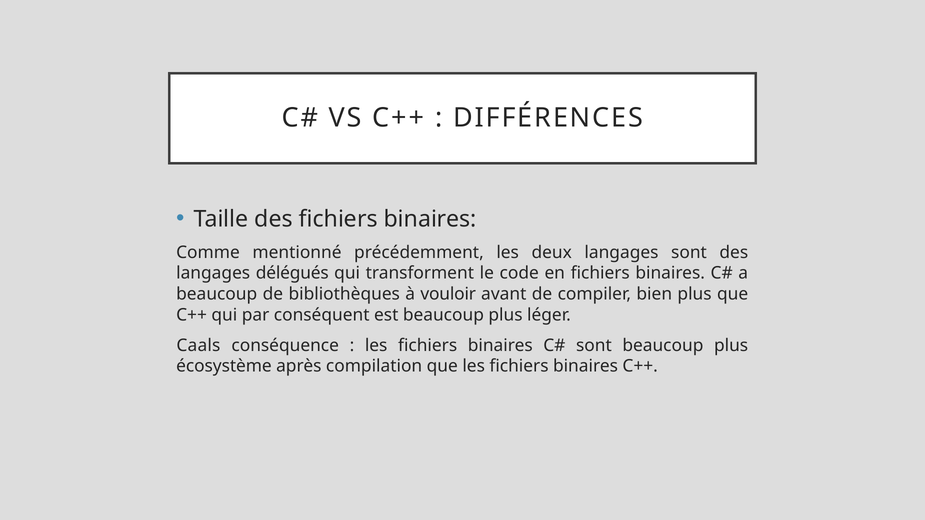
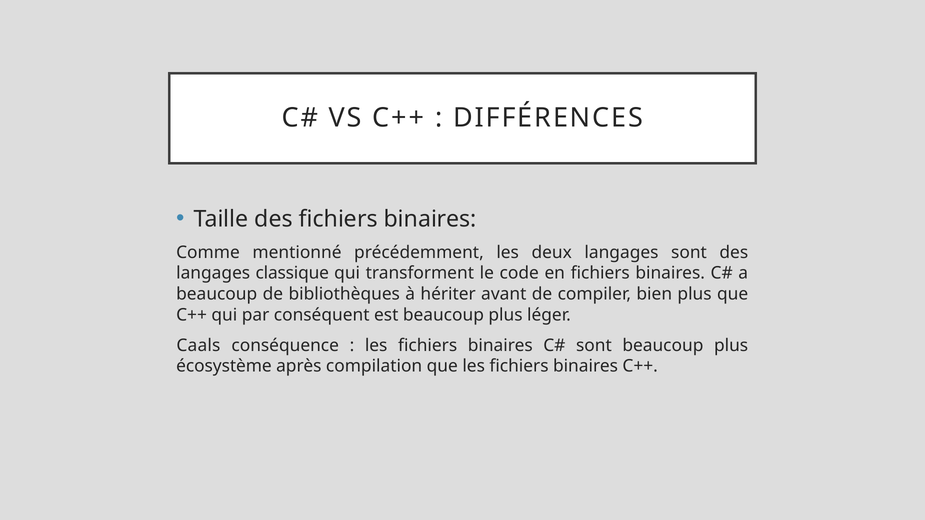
délégués: délégués -> classique
vouloir: vouloir -> hériter
